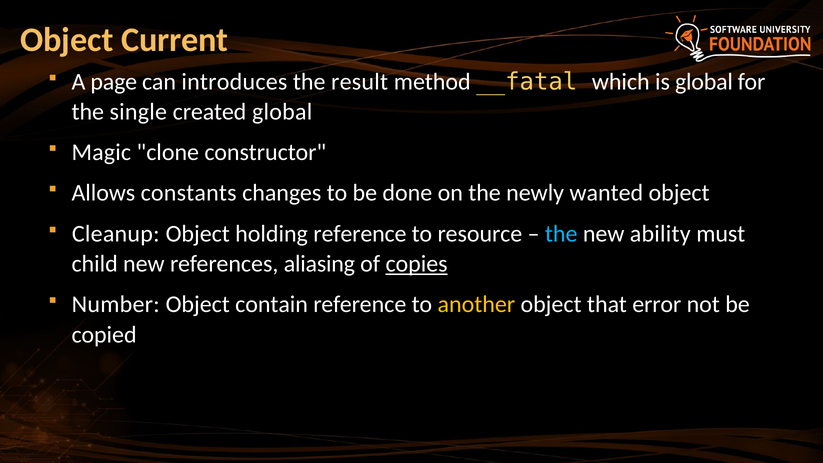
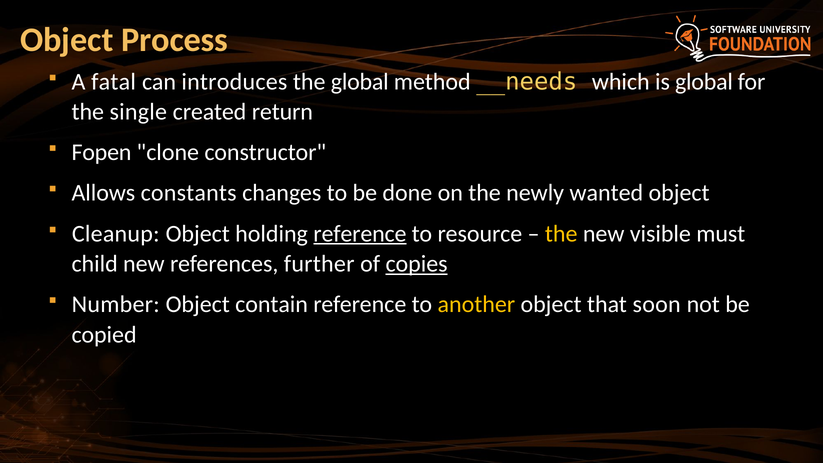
Current: Current -> Process
page: page -> fatal
the result: result -> global
__fatal: __fatal -> __needs
created global: global -> return
Magic: Magic -> Fopen
reference at (360, 234) underline: none -> present
the at (561, 234) colour: light blue -> yellow
ability: ability -> visible
aliasing: aliasing -> further
error: error -> soon
